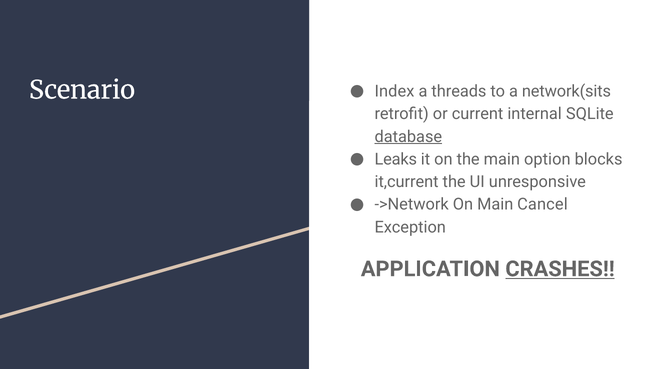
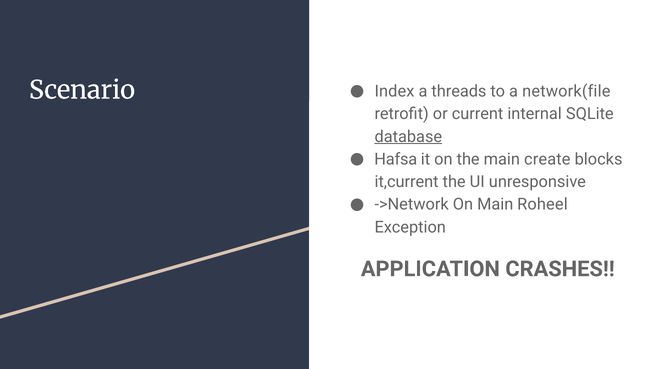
network(sits: network(sits -> network(file
Leaks: Leaks -> Hafsa
option: option -> create
Cancel: Cancel -> Roheel
CRASHES underline: present -> none
